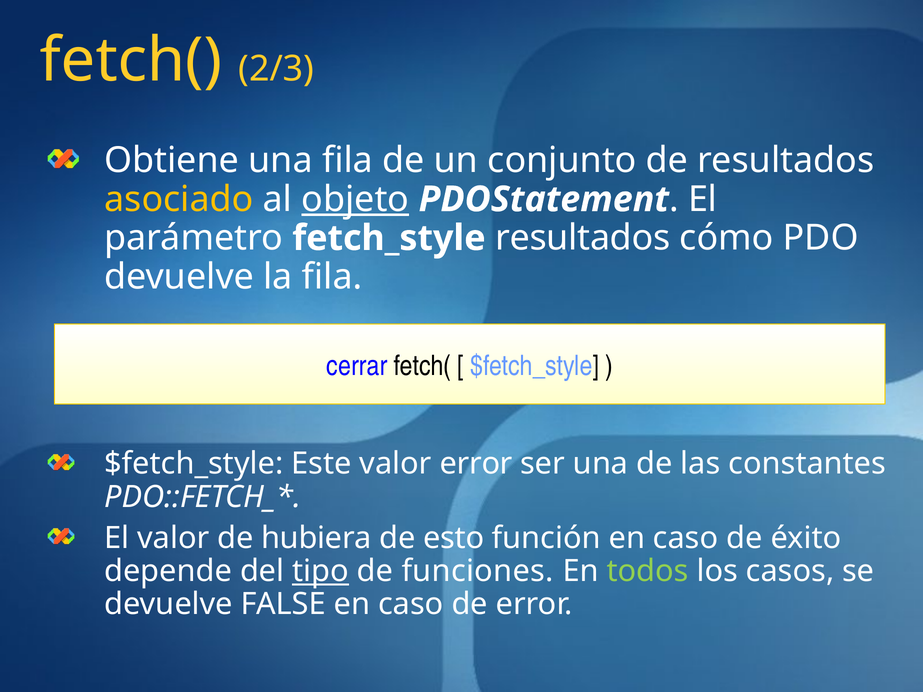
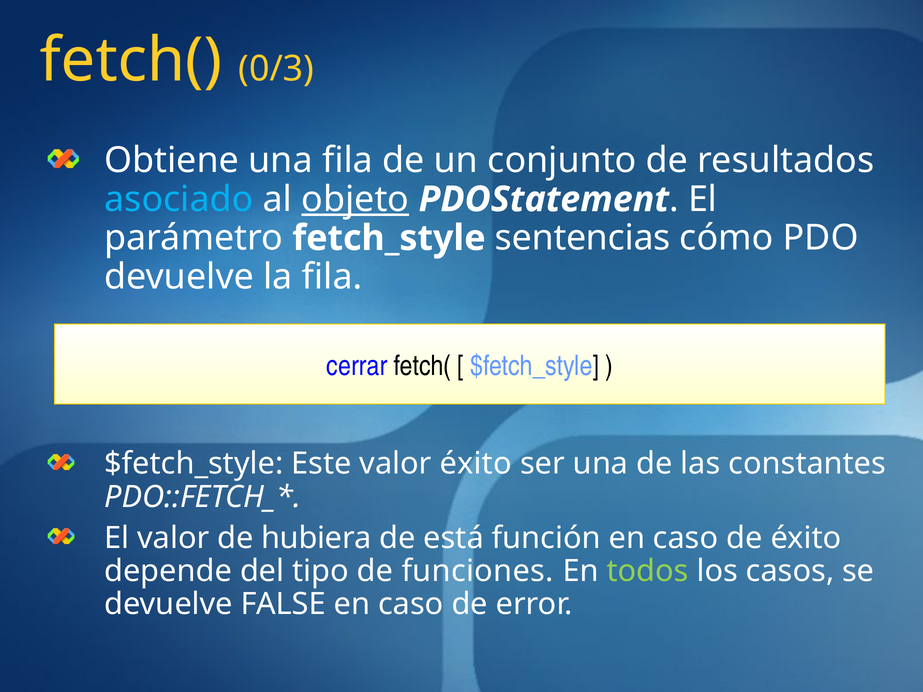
2/3: 2/3 -> 0/3
asociado colour: yellow -> light blue
fetch_style resultados: resultados -> sentencias
valor error: error -> éxito
esto: esto -> está
tipo underline: present -> none
